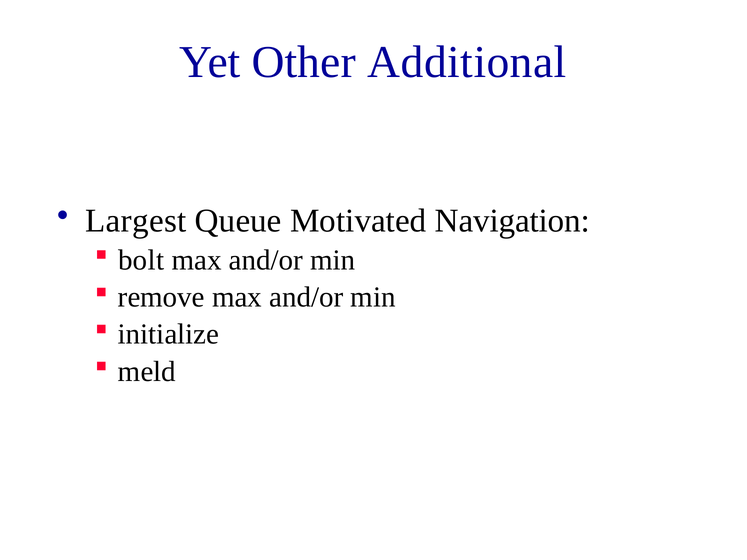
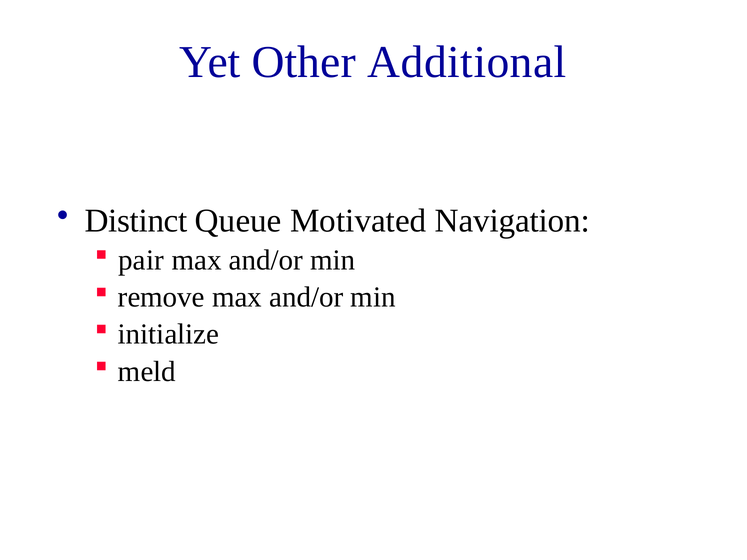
Largest: Largest -> Distinct
bolt: bolt -> pair
